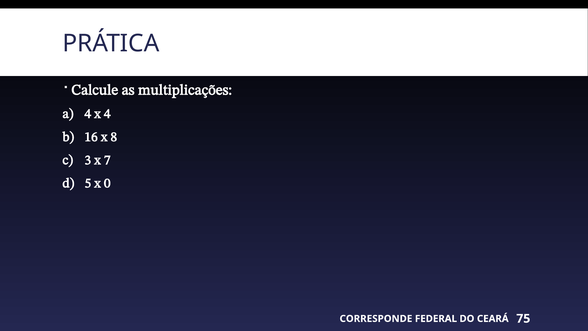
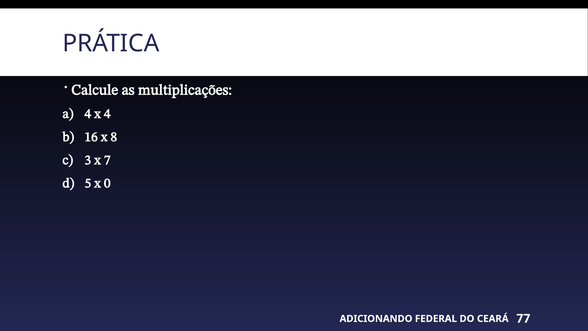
CORRESPONDE: CORRESPONDE -> ADICIONANDO
75: 75 -> 77
